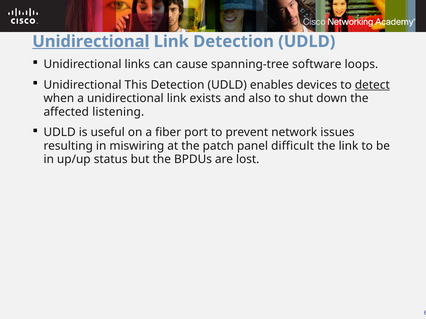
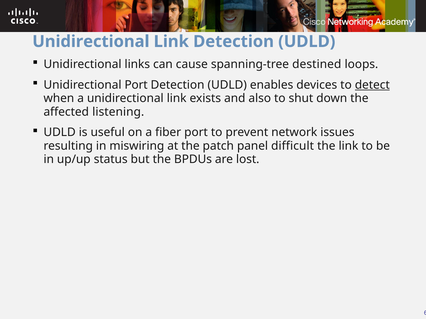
Unidirectional at (91, 42) underline: present -> none
software: software -> destined
Unidirectional This: This -> Port
